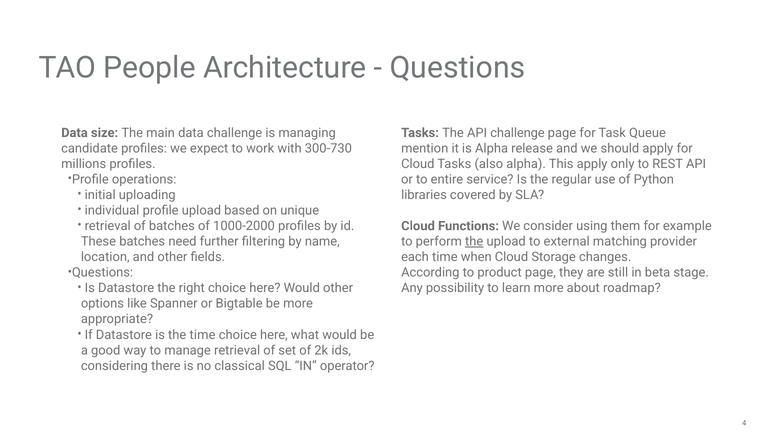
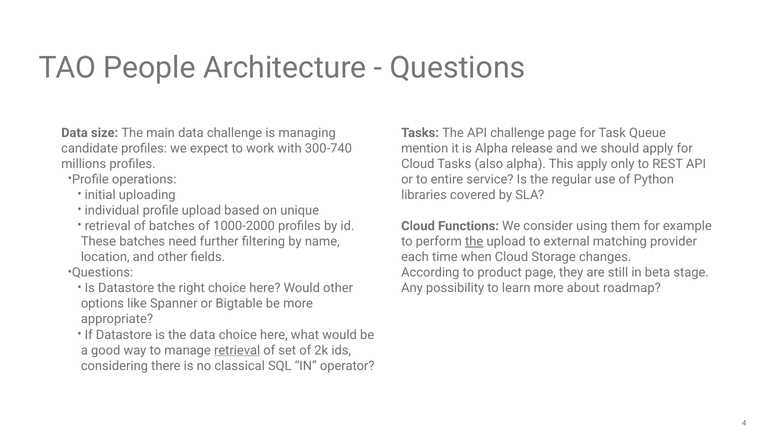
300-730: 300-730 -> 300-740
the time: time -> data
retrieval at (237, 350) underline: none -> present
